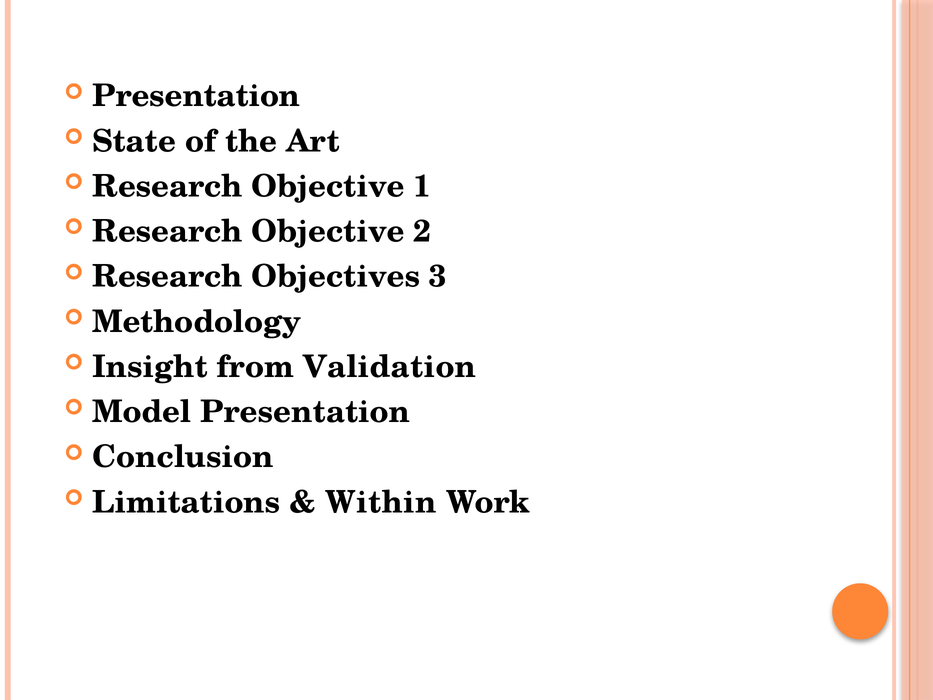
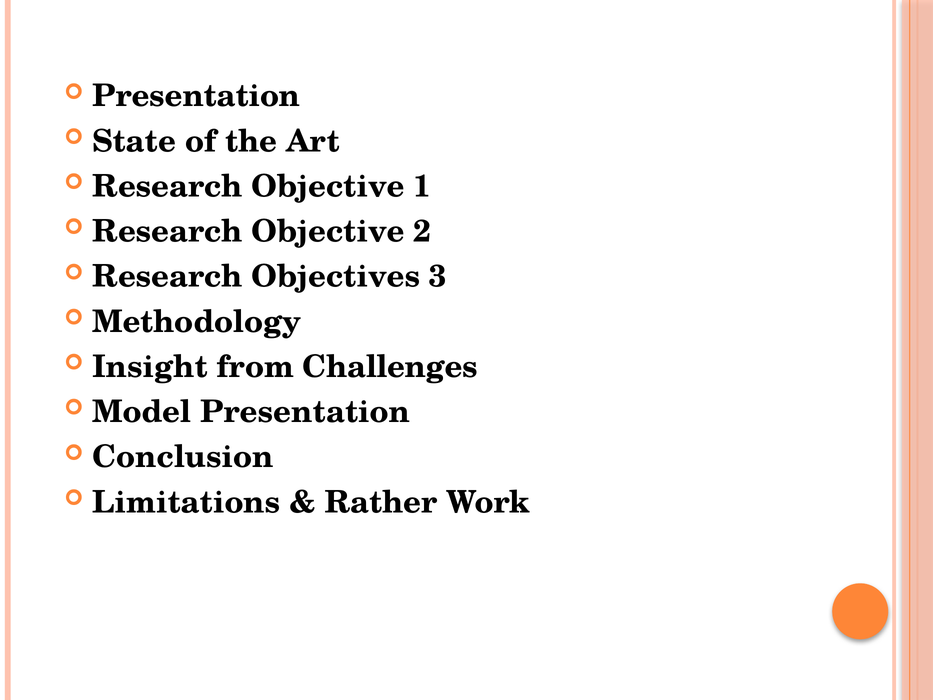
Validation: Validation -> Challenges
Within: Within -> Rather
